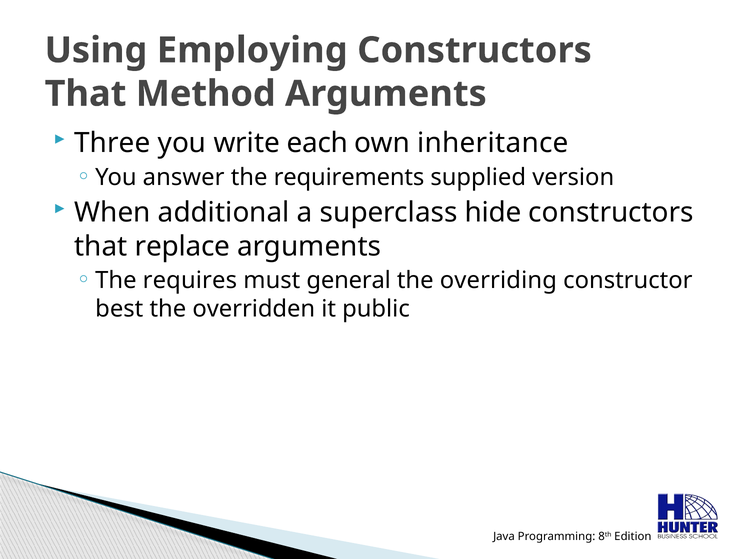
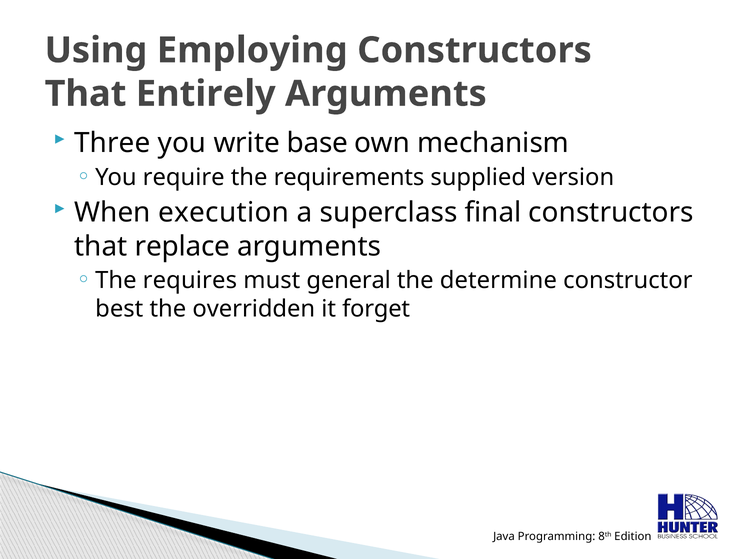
Method: Method -> Entirely
each: each -> base
inheritance: inheritance -> mechanism
answer: answer -> require
additional: additional -> execution
hide: hide -> final
overriding: overriding -> determine
public: public -> forget
